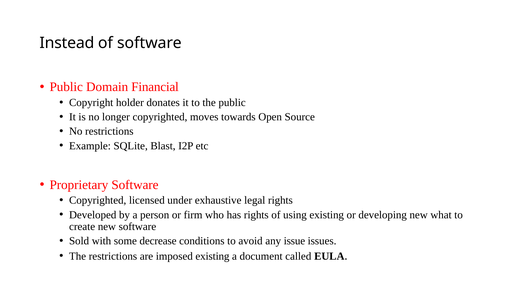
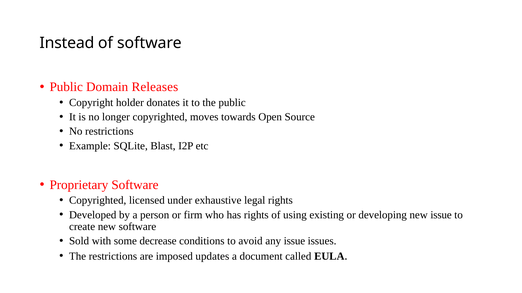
Financial: Financial -> Releases
new what: what -> issue
imposed existing: existing -> updates
